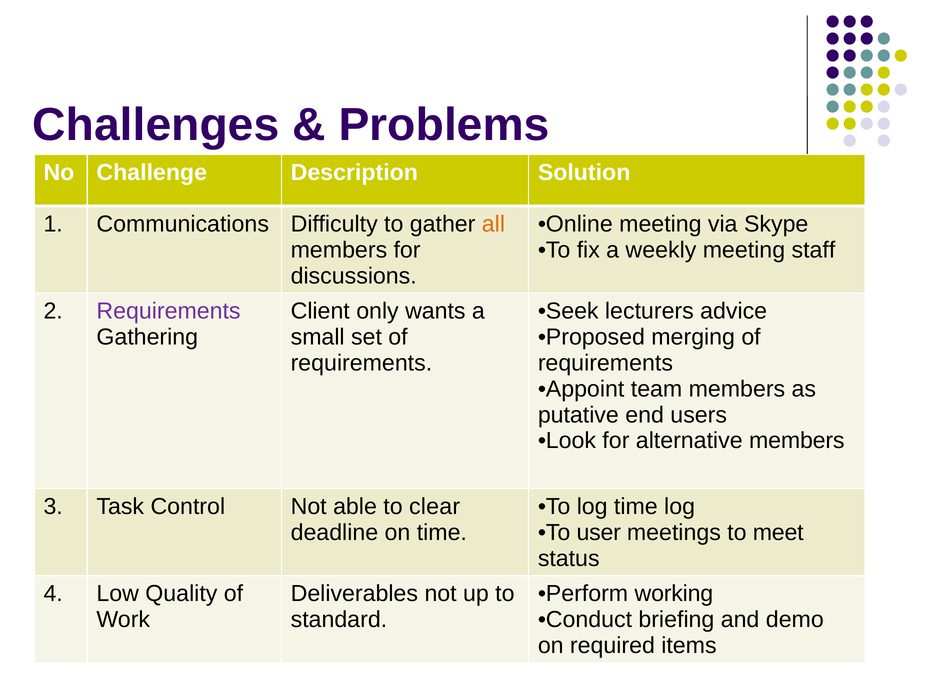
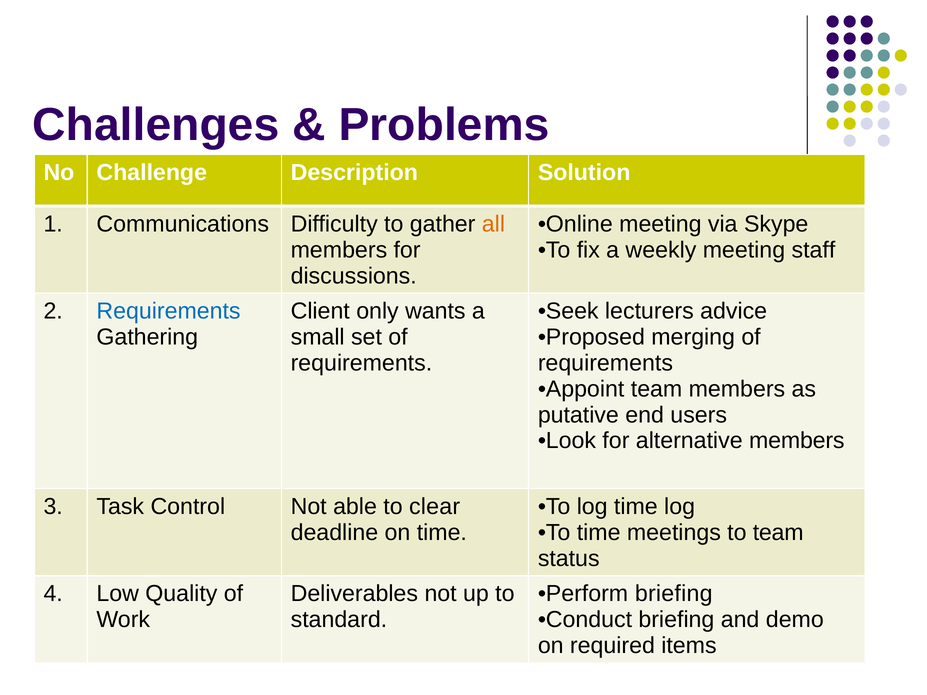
Requirements at (169, 311) colour: purple -> blue
To user: user -> time
to meet: meet -> team
Perform working: working -> briefing
